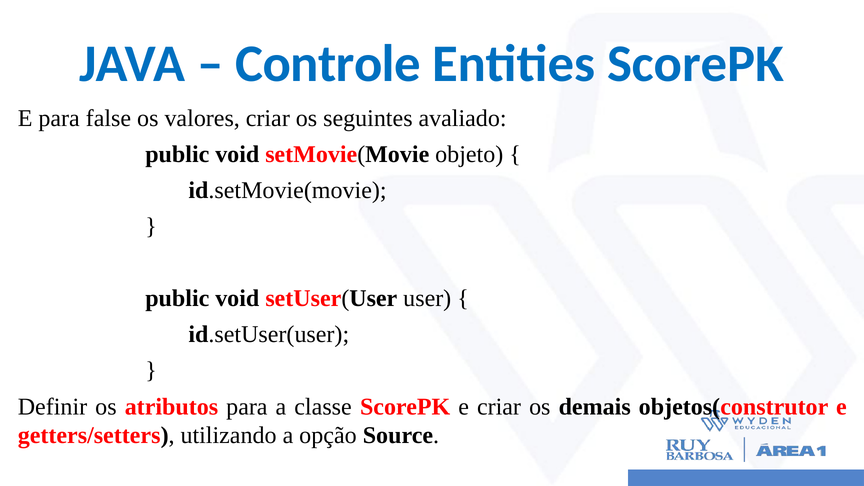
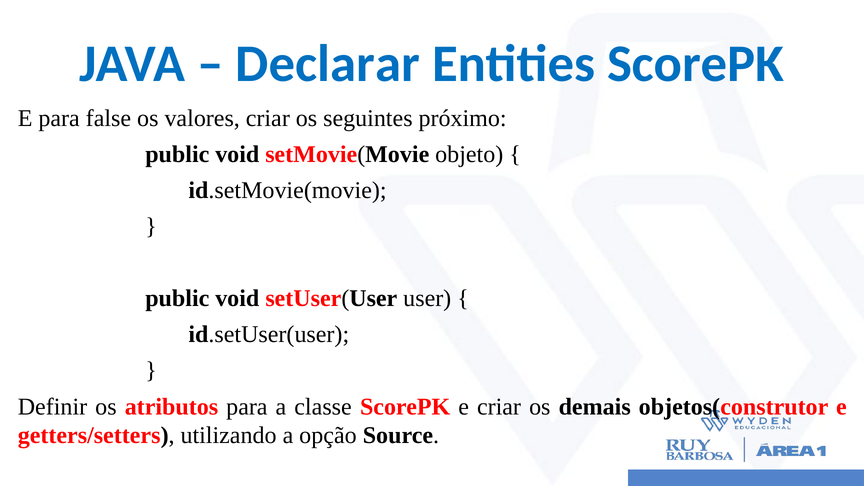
Controle: Controle -> Declarar
avaliado: avaliado -> próximo
